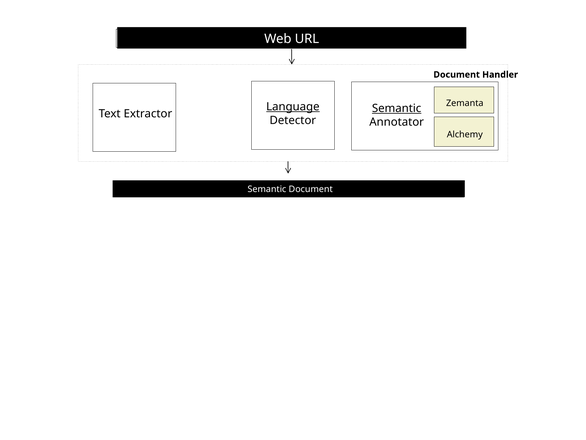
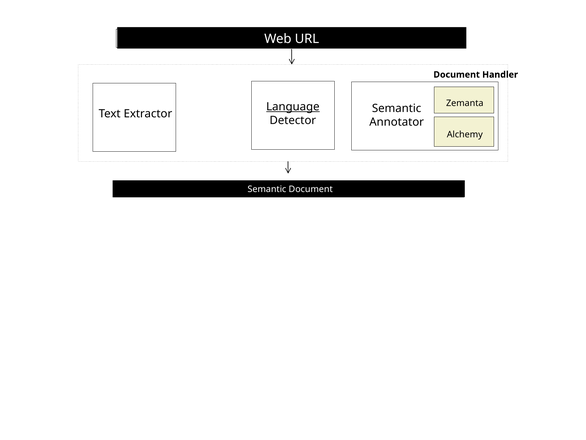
Semantic at (397, 108) underline: present -> none
